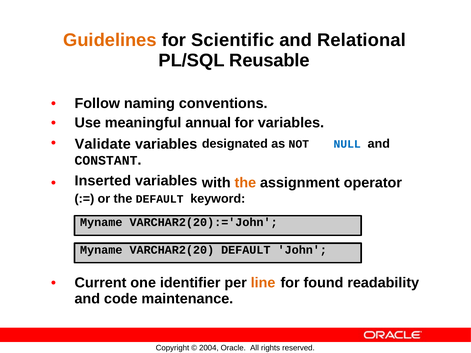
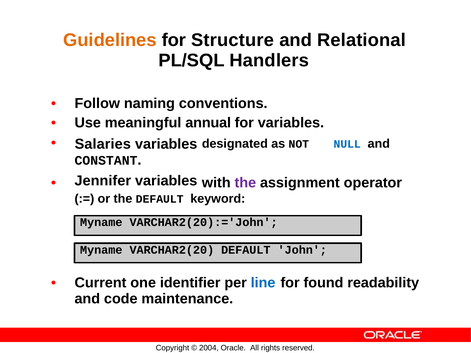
Scientific: Scientific -> Structure
Reusable: Reusable -> Handlers
Validate: Validate -> Salaries
Inserted: Inserted -> Jennifer
the at (245, 183) colour: orange -> purple
line colour: orange -> blue
